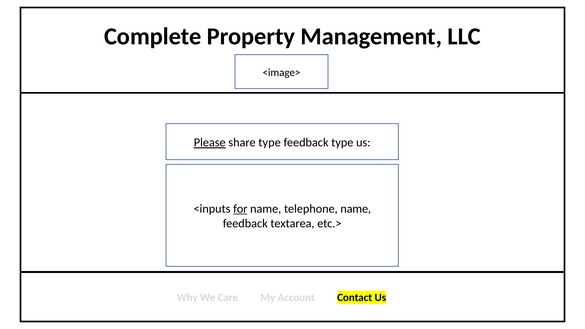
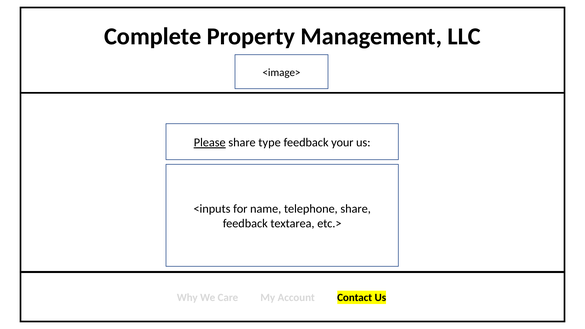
feedback type: type -> your
for underline: present -> none
telephone name: name -> share
